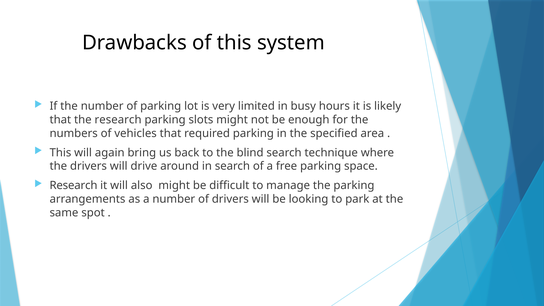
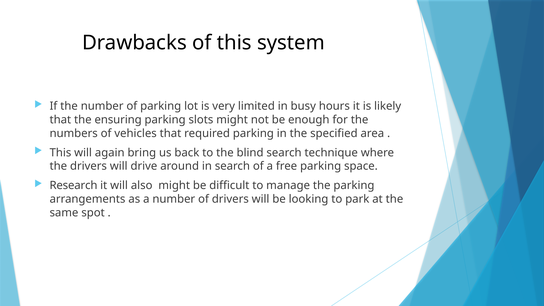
the research: research -> ensuring
